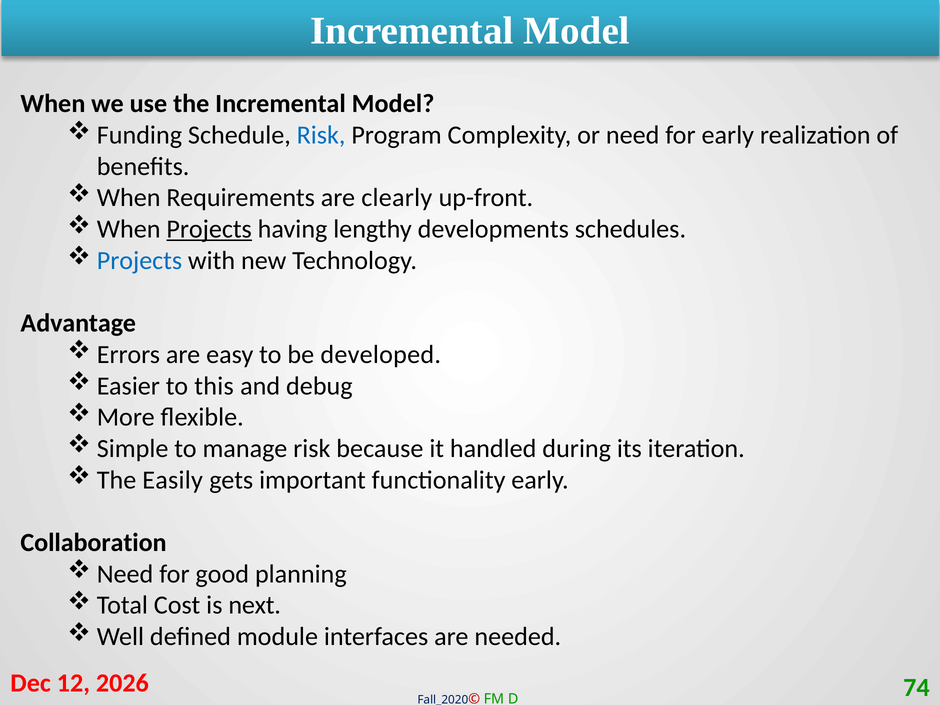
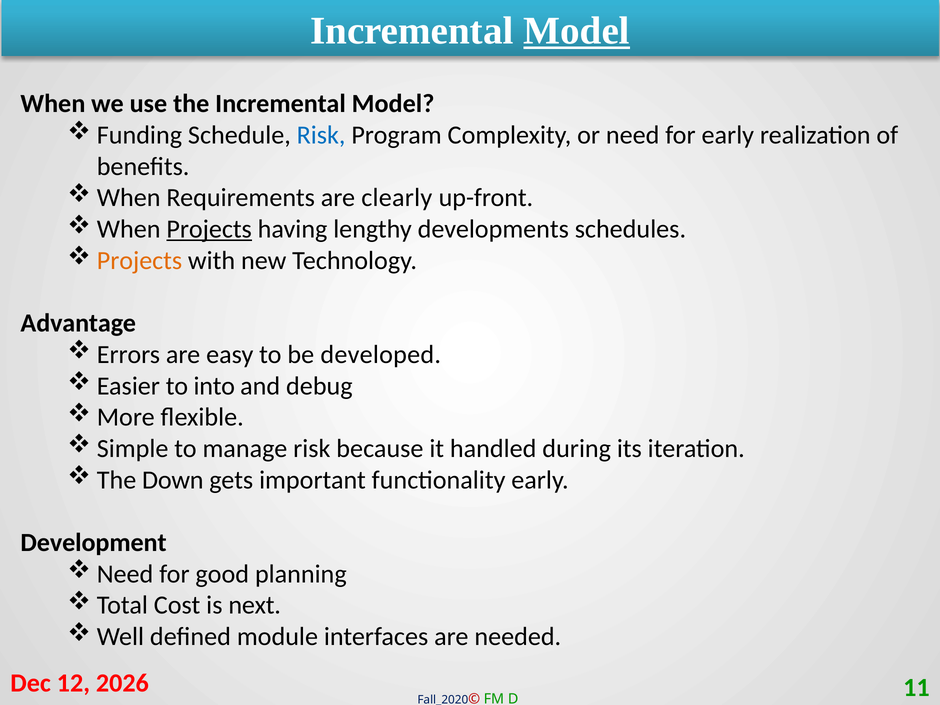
Model at (577, 31) underline: none -> present
Projects at (139, 260) colour: blue -> orange
this: this -> into
Easily: Easily -> Down
Collaboration: Collaboration -> Development
74: 74 -> 11
